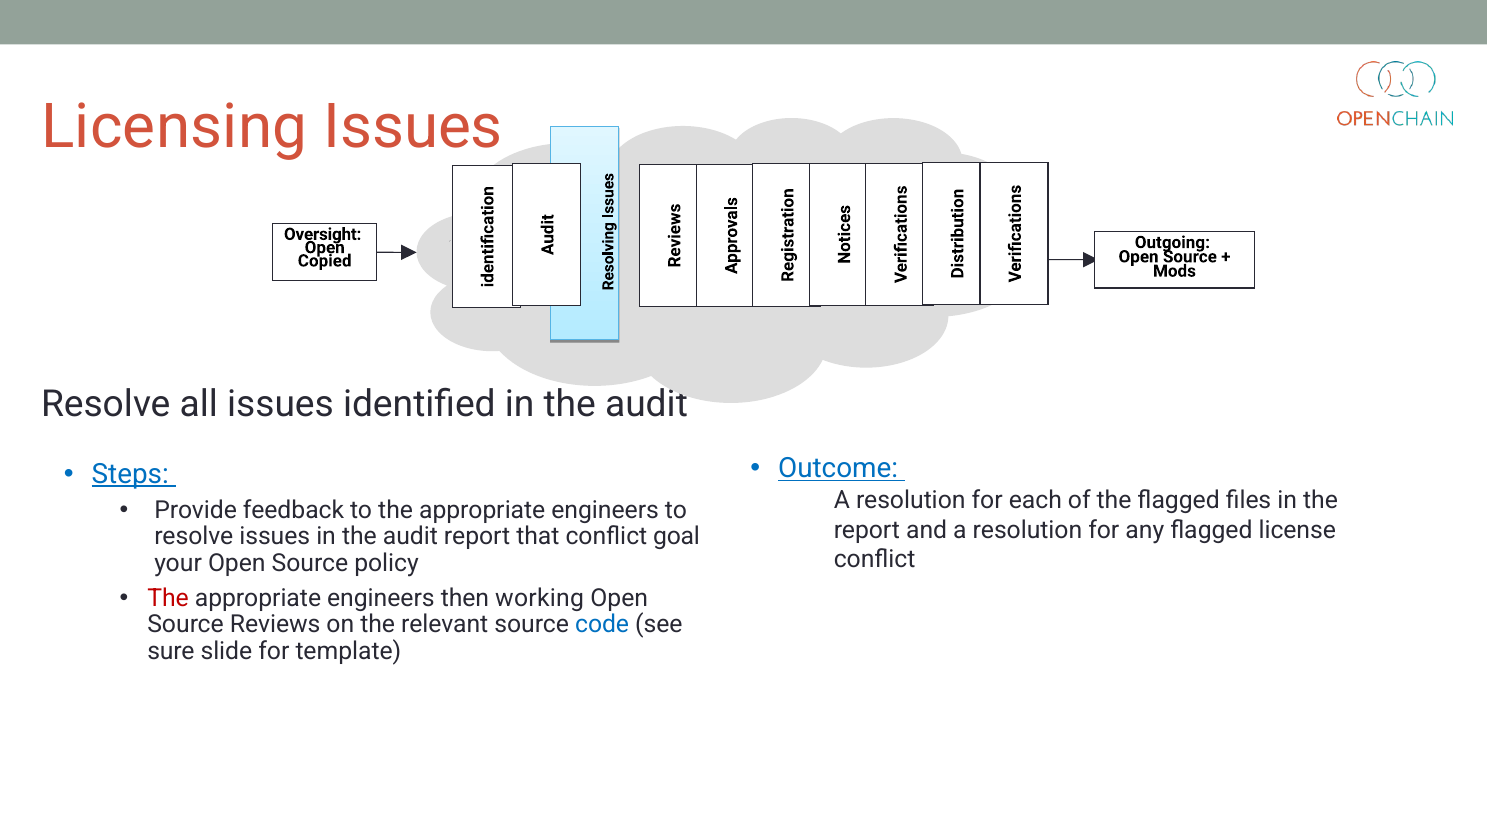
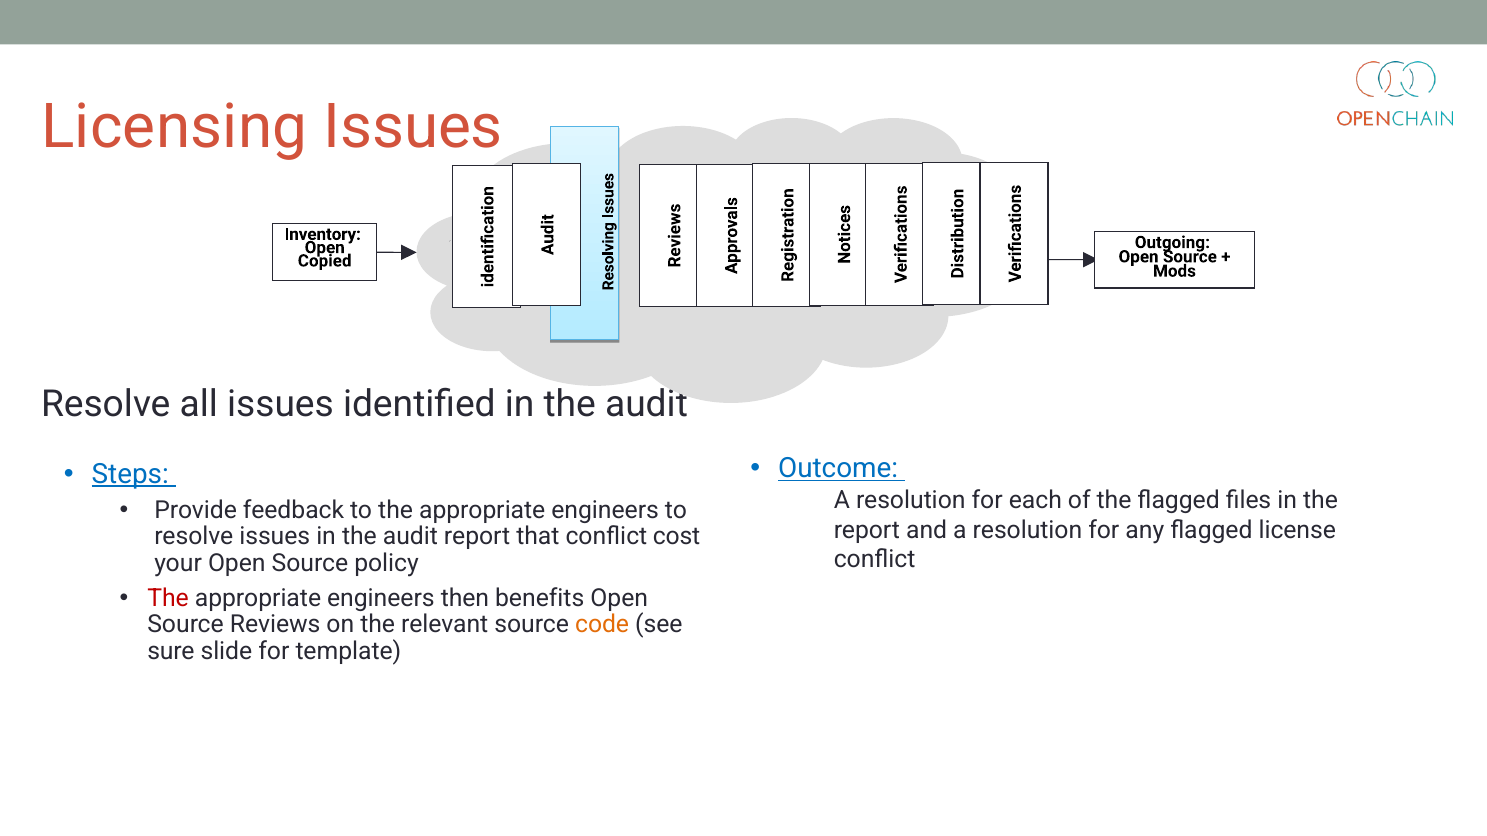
Oversight: Oversight -> Inventory
goal: goal -> cost
working: working -> benefits
code colour: blue -> orange
